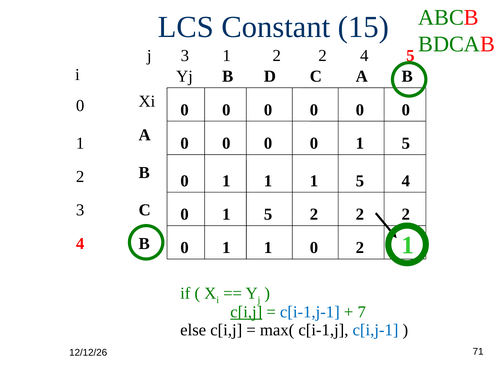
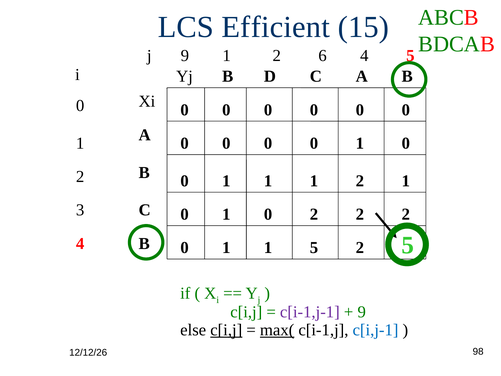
Constant: Constant -> Efficient
j 3: 3 -> 9
2 at (323, 55): 2 -> 6
5 at (406, 143): 5 -> 0
5 at (360, 181): 5 -> 2
4 at (406, 181): 4 -> 1
5 at (268, 214): 5 -> 0
1 1 0: 0 -> 5
1 at (408, 245): 1 -> 5
c[i,j at (246, 312) underline: present -> none
c[i-1,j-1 colour: blue -> purple
7 at (362, 312): 7 -> 9
c[i,j at (226, 330) underline: none -> present
max( underline: none -> present
71: 71 -> 98
